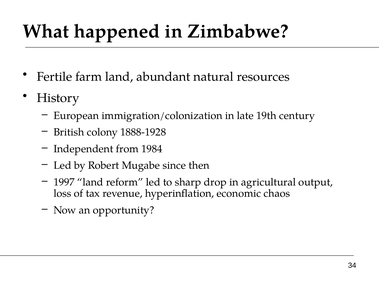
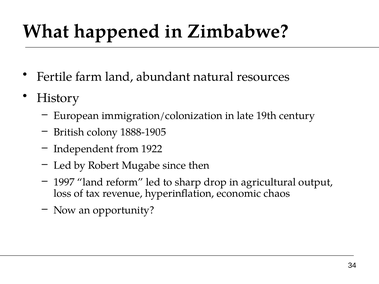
1888-1928: 1888-1928 -> 1888-1905
1984: 1984 -> 1922
